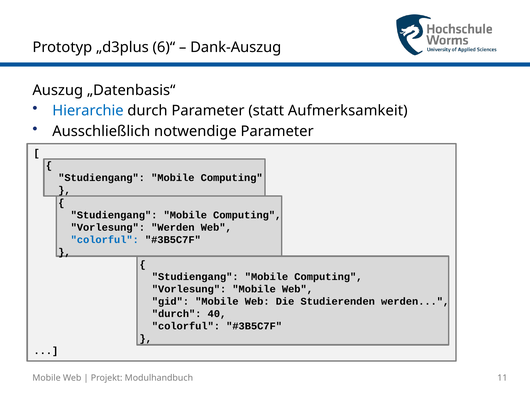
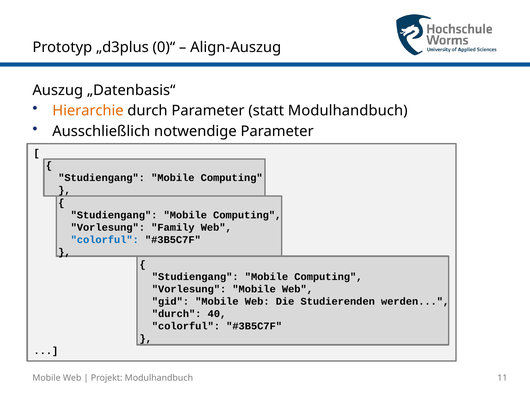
6)“: 6)“ -> 0)“
Dank-Auszug: Dank-Auszug -> Align-Auszug
Hierarchie colour: blue -> orange
statt Aufmerksamkeit: Aufmerksamkeit -> Modulhandbuch
Vorlesung Werden: Werden -> Family
